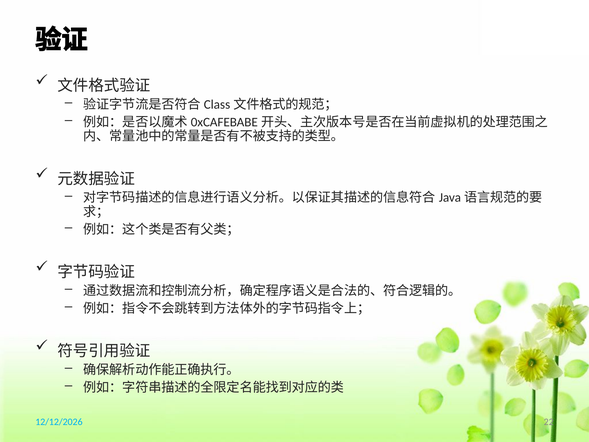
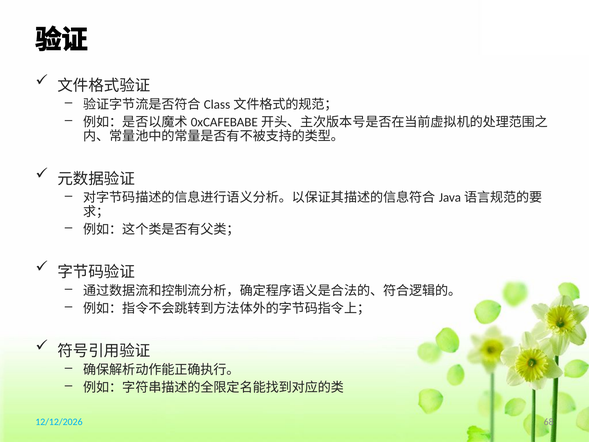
22: 22 -> 68
